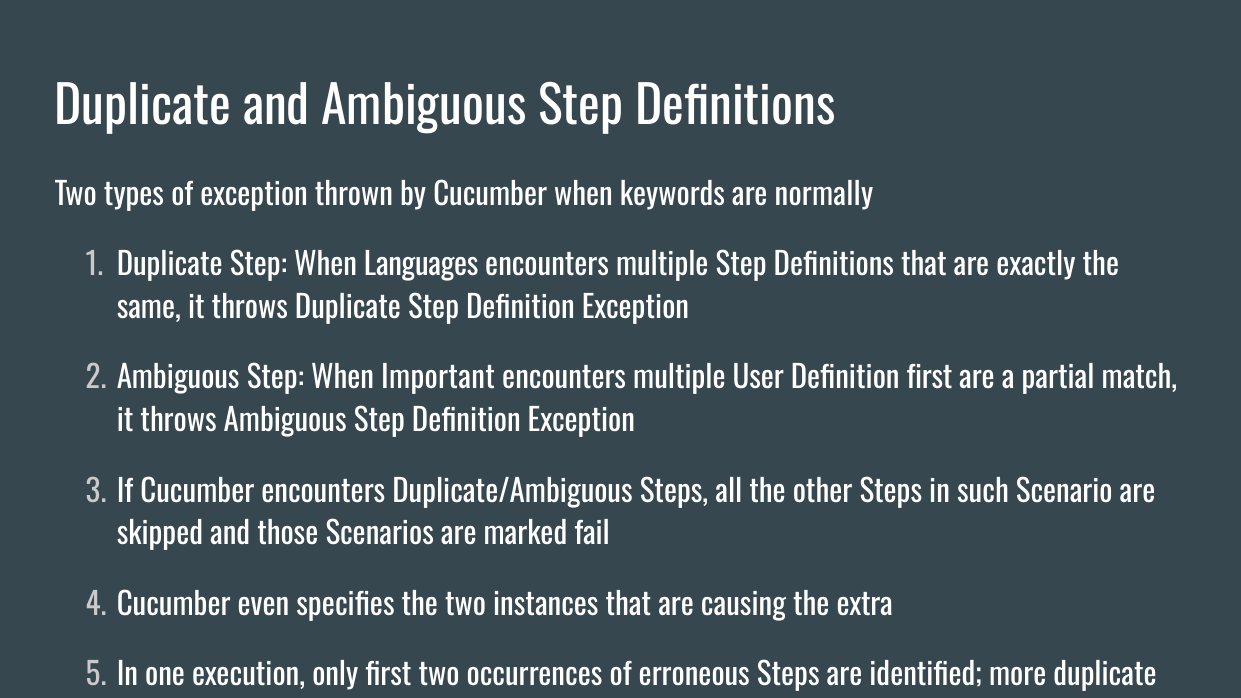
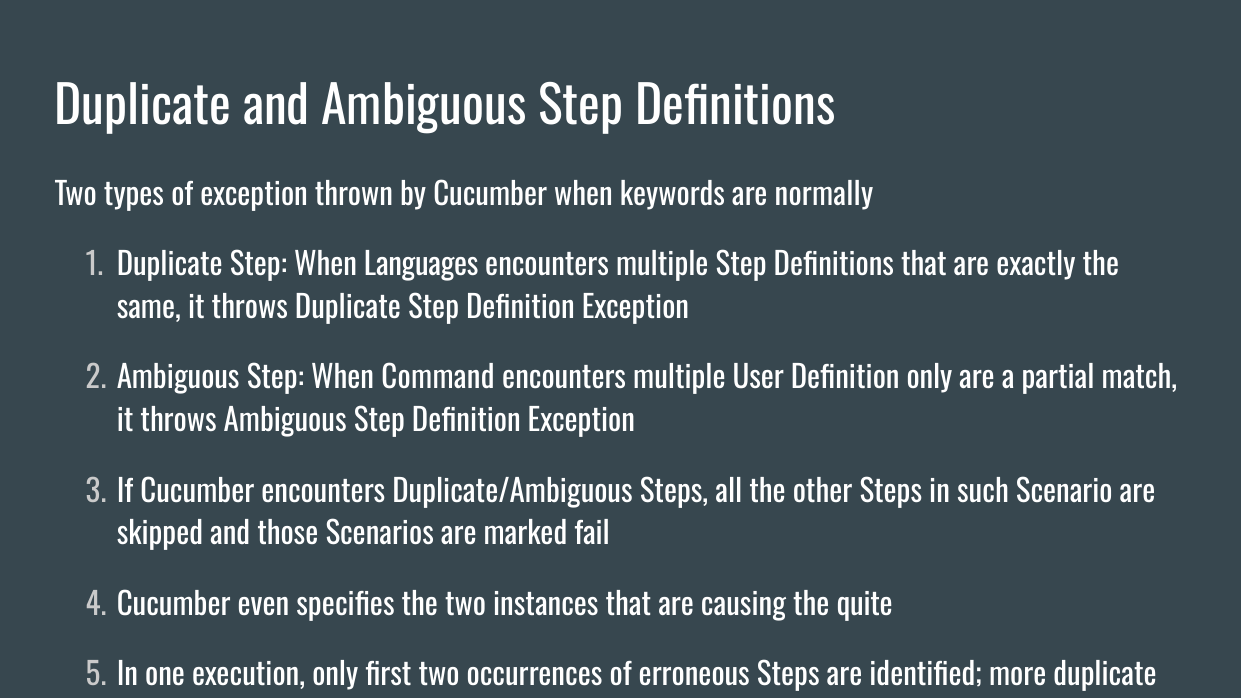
Important: Important -> Command
Definition first: first -> only
extra: extra -> quite
